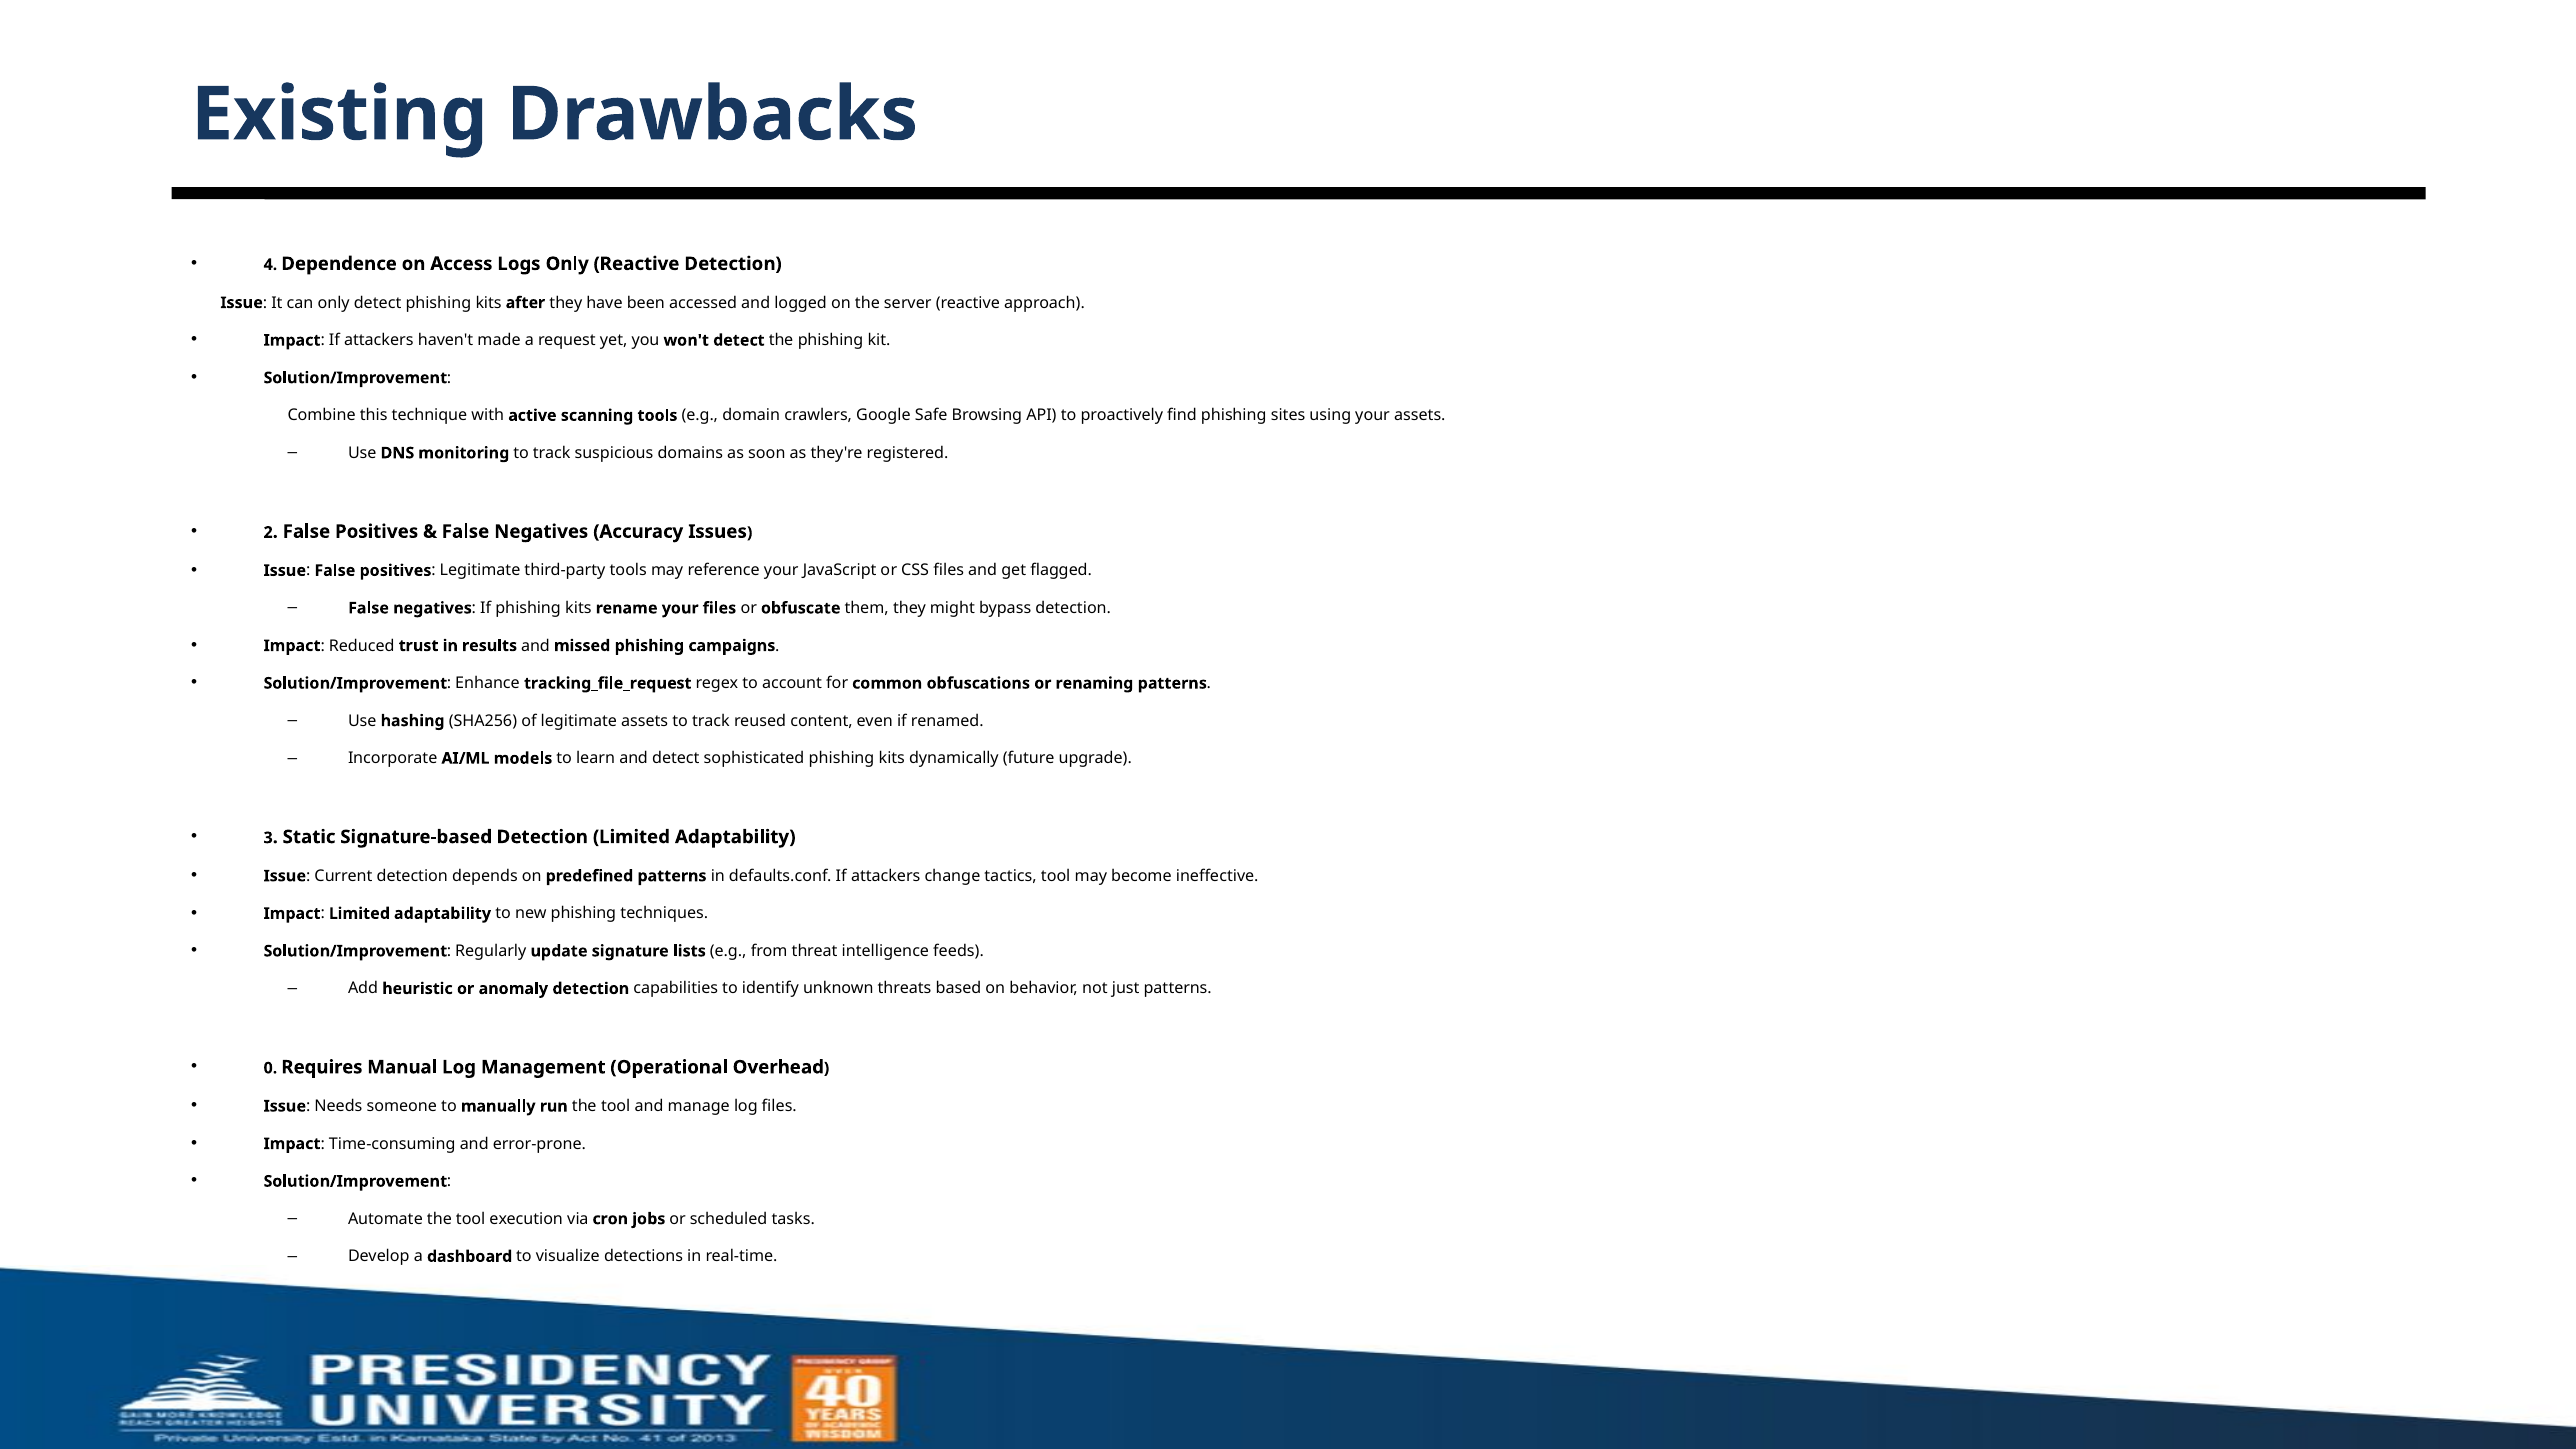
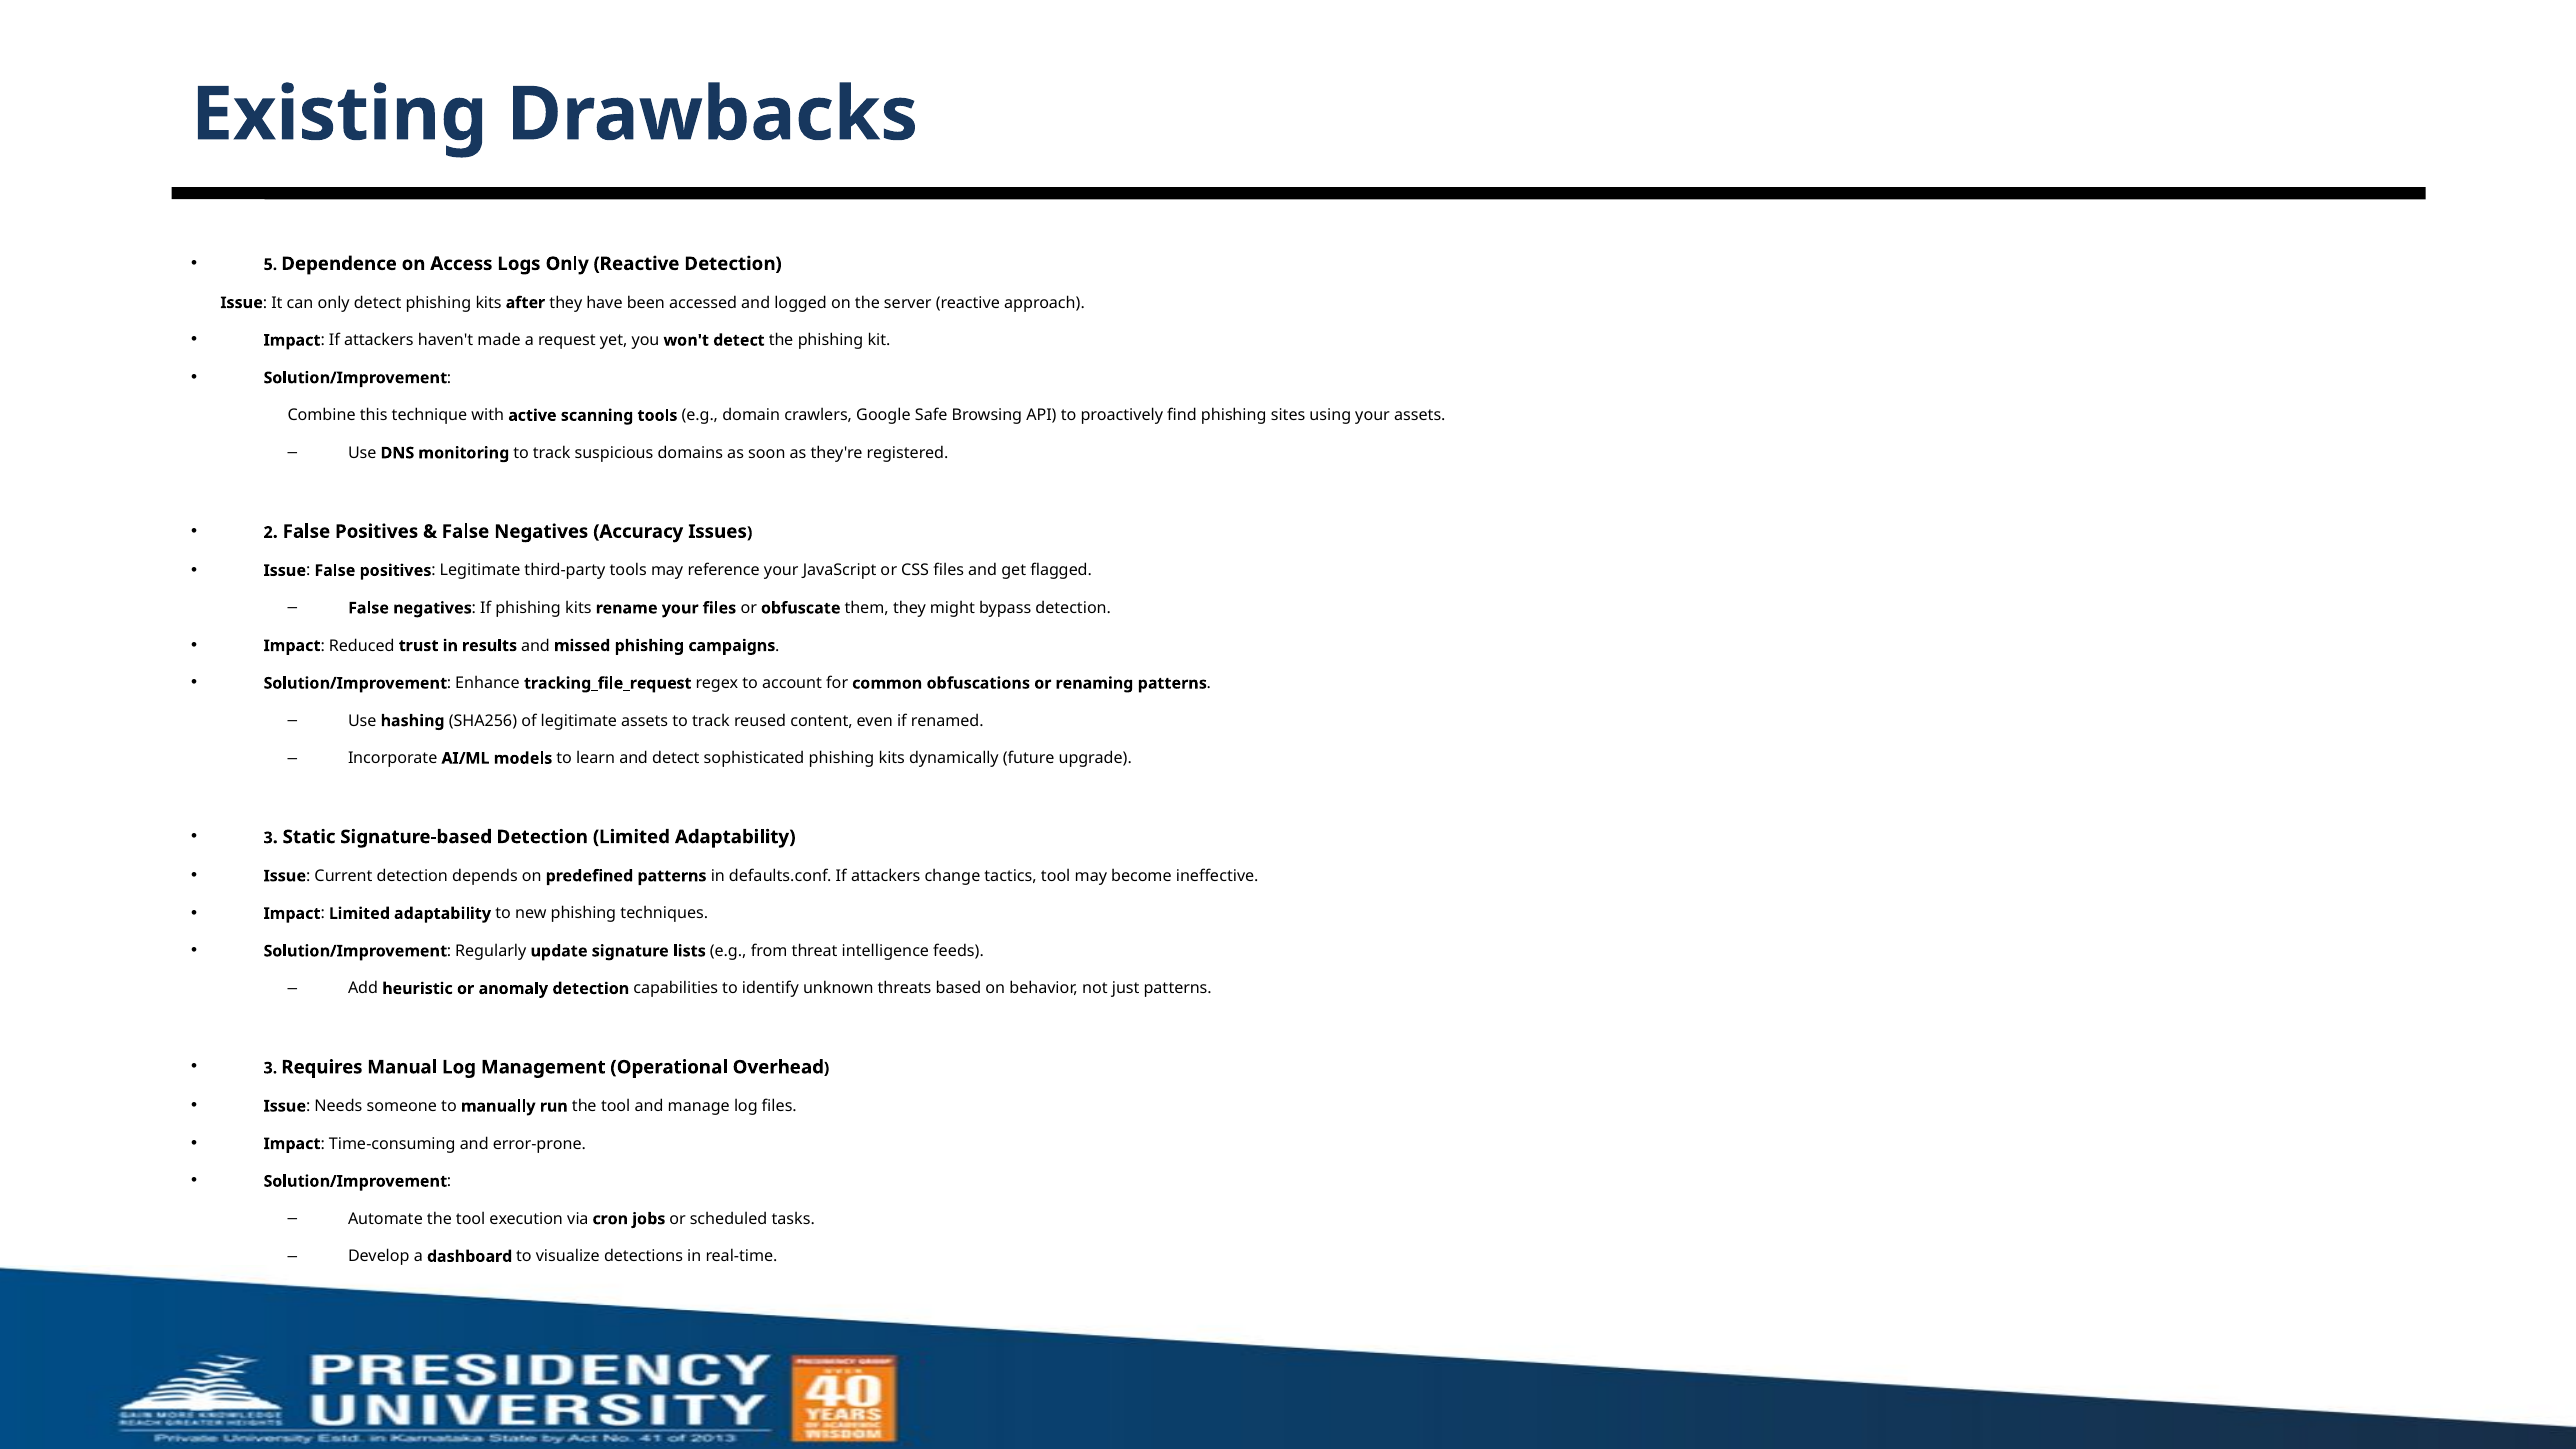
4: 4 -> 5
0 at (270, 1068): 0 -> 3
